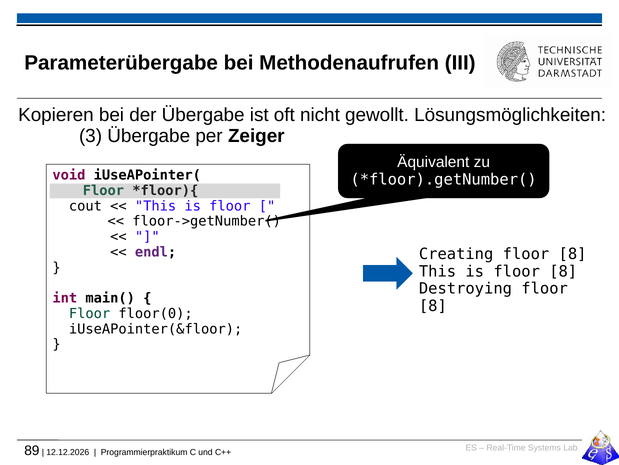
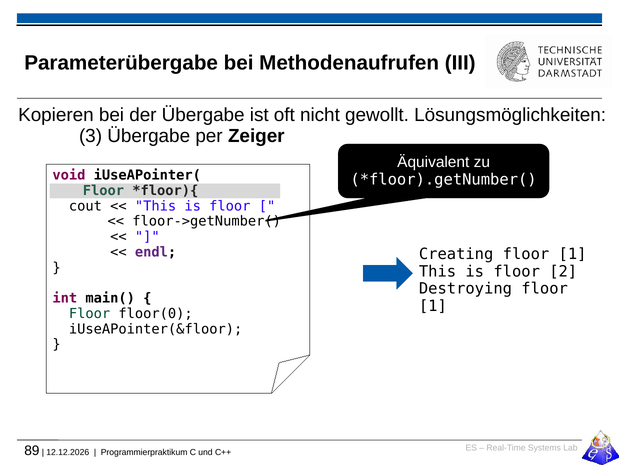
Creating floor 8: 8 -> 1
is floor 8: 8 -> 2
8 at (433, 306): 8 -> 1
